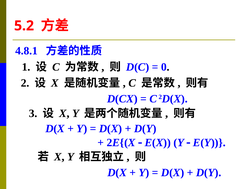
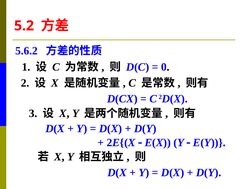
4.8.1: 4.8.1 -> 5.6.2
